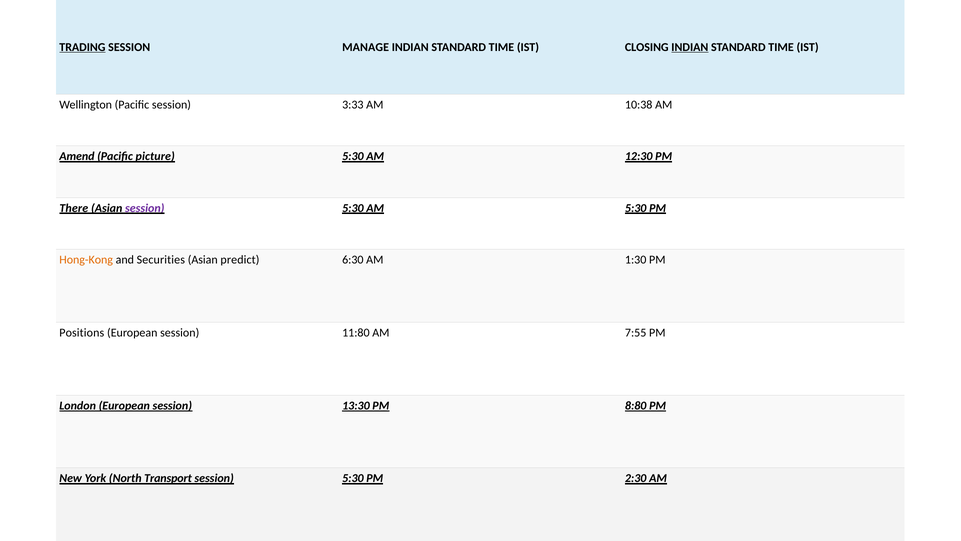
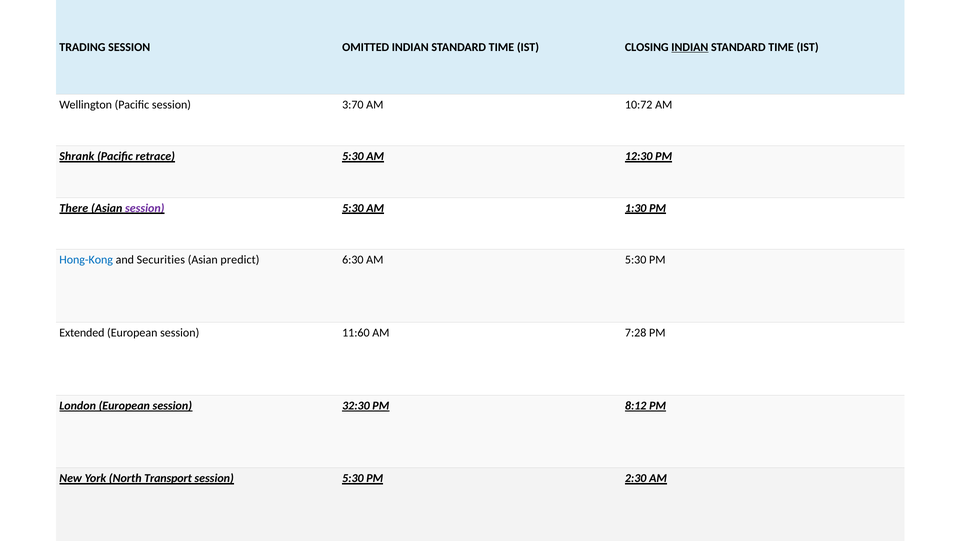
TRADING underline: present -> none
MANAGE: MANAGE -> OMITTED
3:33: 3:33 -> 3:70
10:38: 10:38 -> 10:72
Amend: Amend -> Shrank
picture: picture -> retrace
AM 5:30: 5:30 -> 1:30
Hong-Kong colour: orange -> blue
AM 1:30: 1:30 -> 5:30
Positions: Positions -> Extended
11:80: 11:80 -> 11:60
7:55: 7:55 -> 7:28
13:30: 13:30 -> 32:30
8:80: 8:80 -> 8:12
